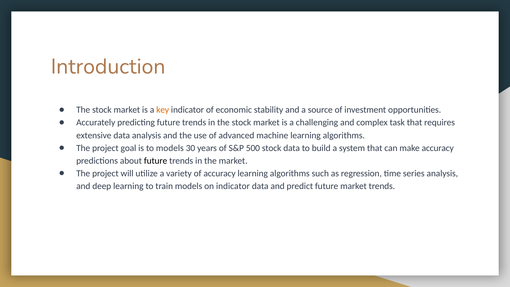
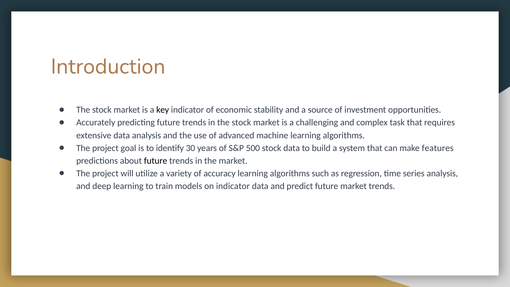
key colour: orange -> black
to models: models -> identify
make accuracy: accuracy -> features
